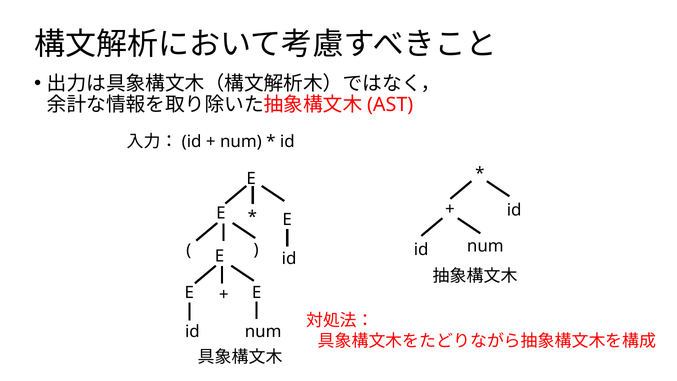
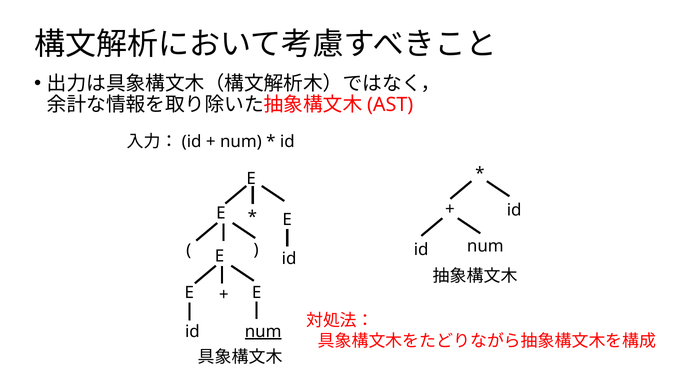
num at (263, 331) underline: none -> present
